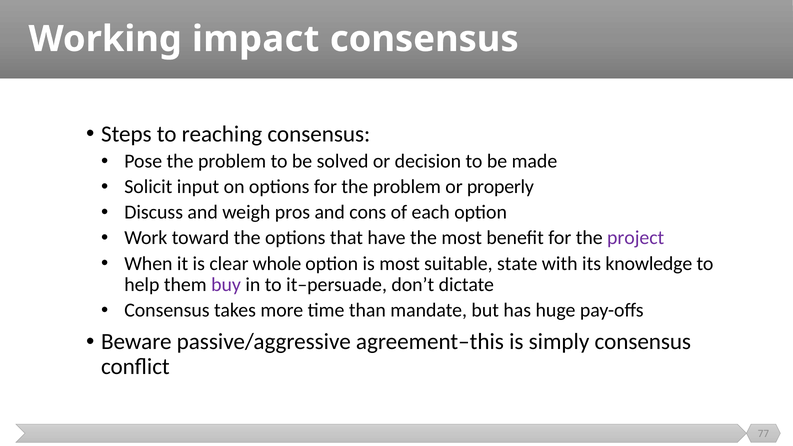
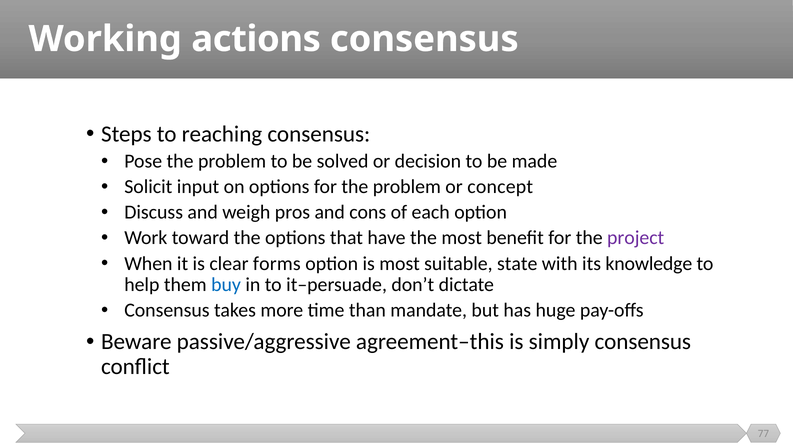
impact: impact -> actions
properly: properly -> concept
whole: whole -> forms
buy colour: purple -> blue
